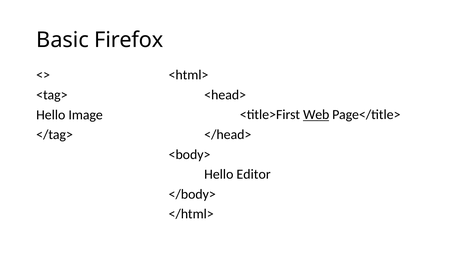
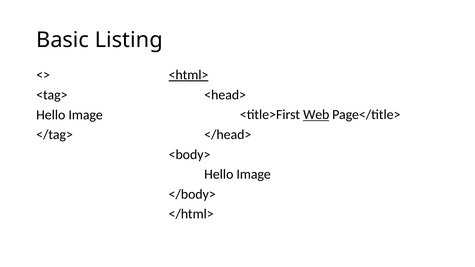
Firefox: Firefox -> Listing
<html> underline: none -> present
Editor at (254, 174): Editor -> Image
